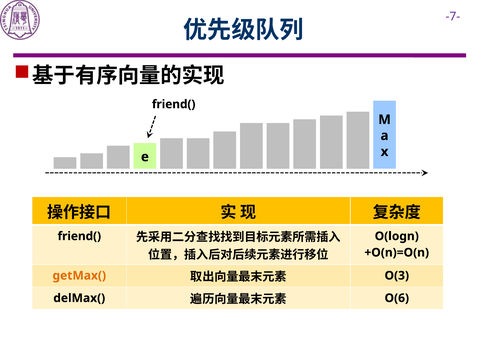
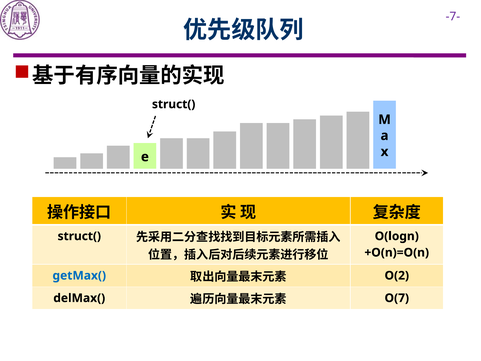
friend( at (174, 104): friend( -> struct(
friend( at (79, 236): friend( -> struct(
getMax( colour: orange -> blue
O(3: O(3 -> O(2
O(6: O(6 -> O(7
